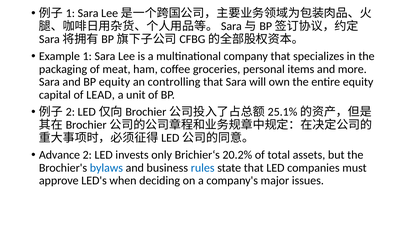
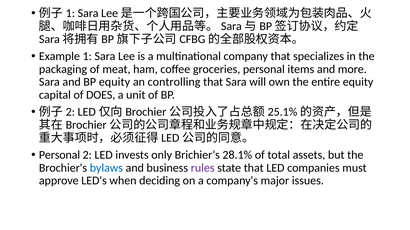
LEAD: LEAD -> DOES
Advance at (59, 155): Advance -> Personal
20.2%: 20.2% -> 28.1%
rules colour: blue -> purple
